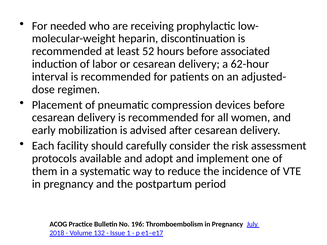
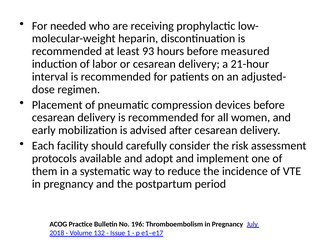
52: 52 -> 93
associated: associated -> measured
62-hour: 62-hour -> 21-hour
